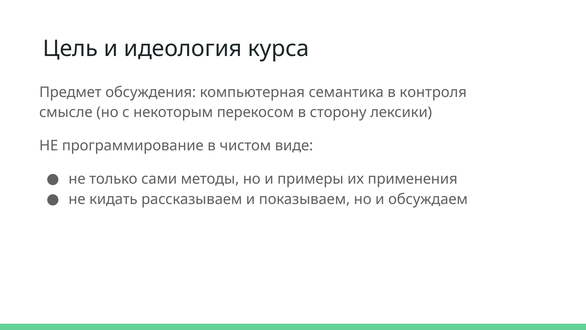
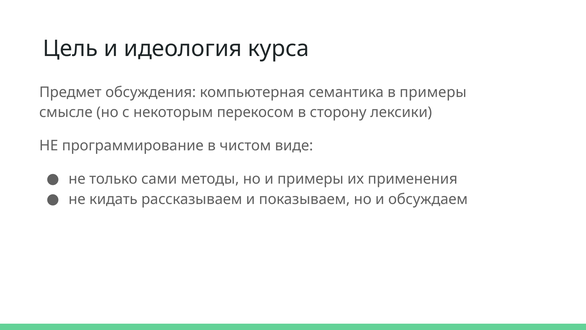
в контроля: контроля -> примеры
